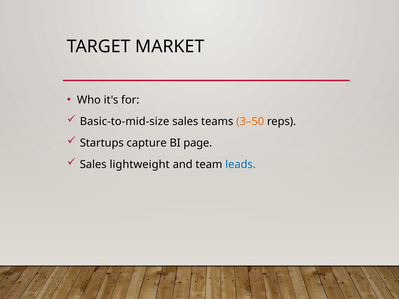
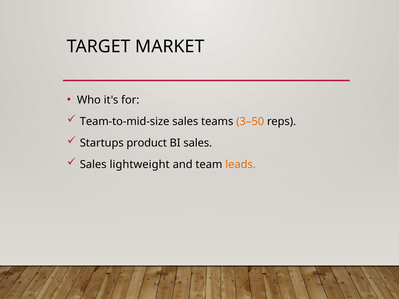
Basic-to-mid-size: Basic-to-mid-size -> Team-to-mid-size
capture: capture -> product
BI page: page -> sales
leads colour: blue -> orange
